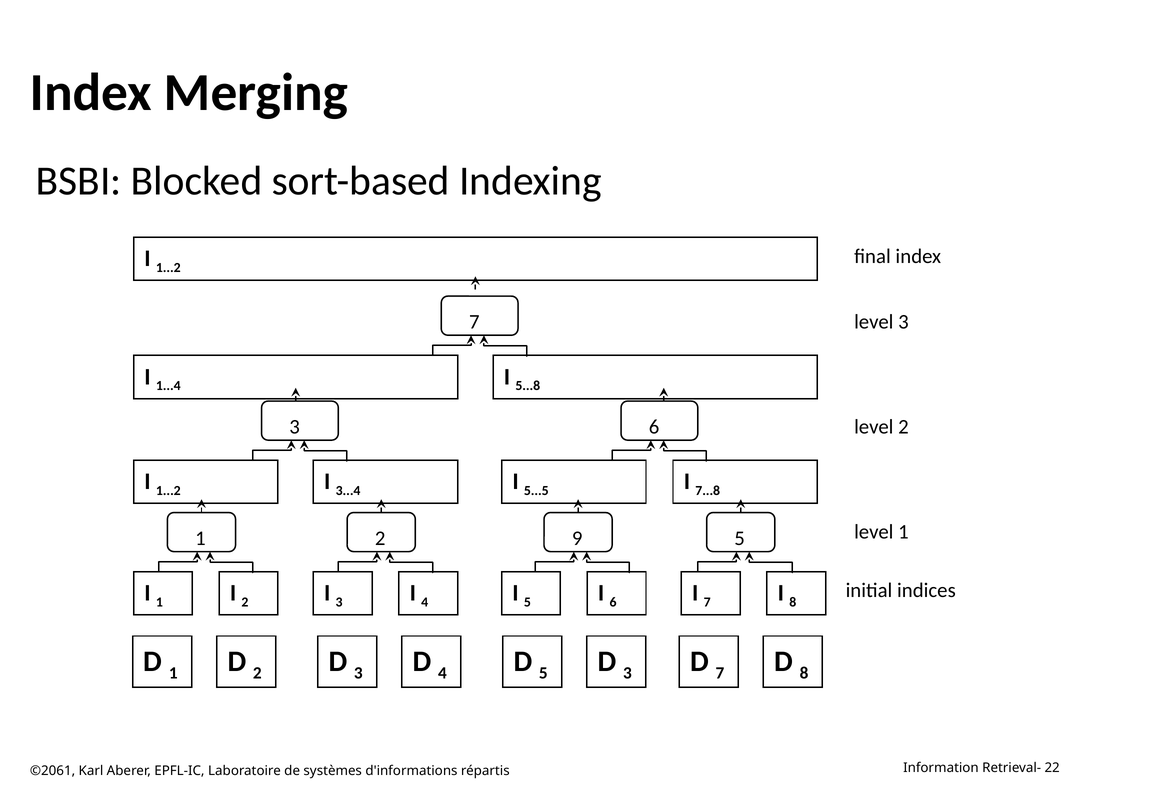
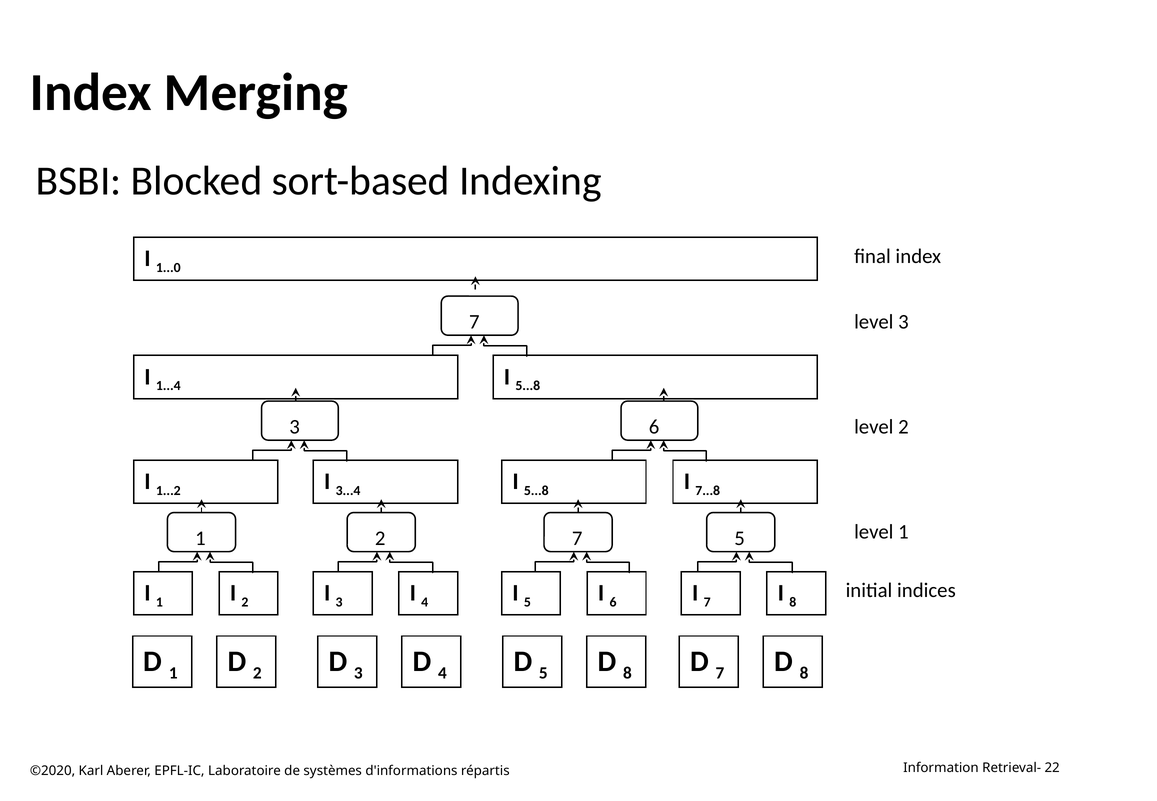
1...2 at (168, 268): 1...2 -> 1...0
3...4 I 5...5: 5...5 -> 5...8
2 9: 9 -> 7
5 D 3: 3 -> 8
©2061: ©2061 -> ©2020
